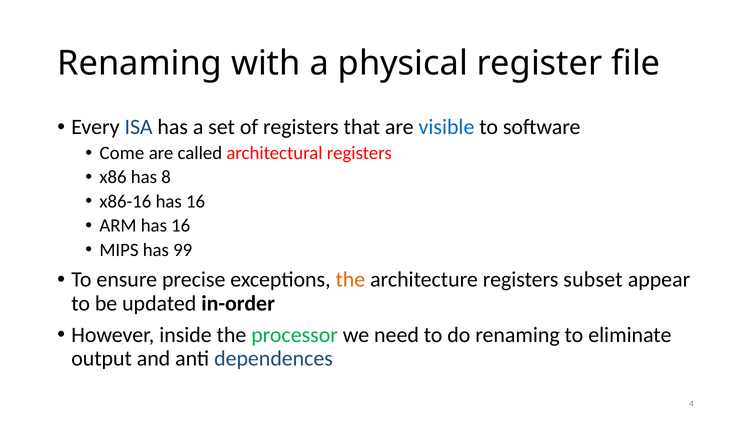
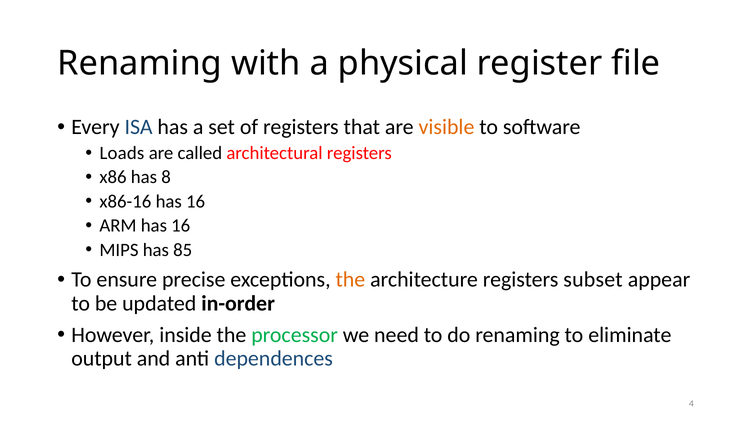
visible colour: blue -> orange
Come: Come -> Loads
99: 99 -> 85
